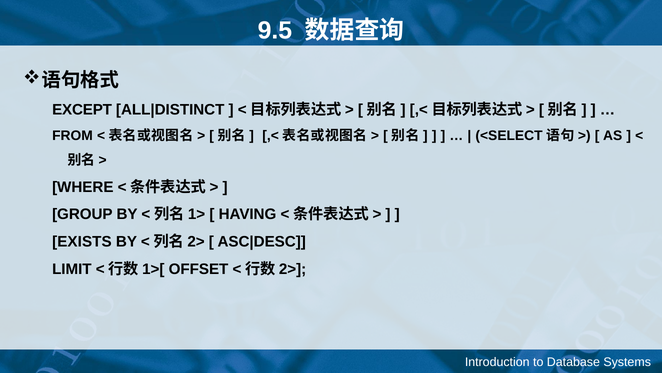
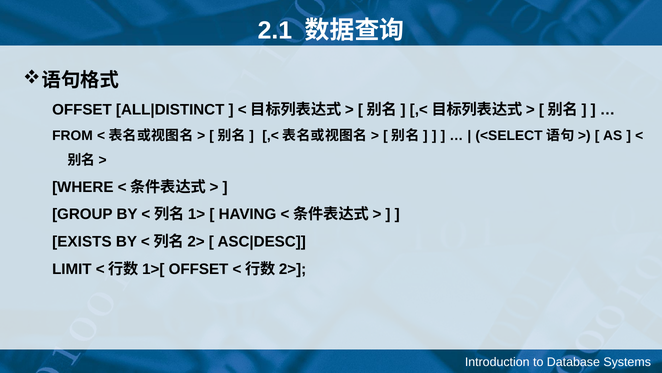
9.5: 9.5 -> 2.1
EXCEPT at (82, 110): EXCEPT -> OFFSET
